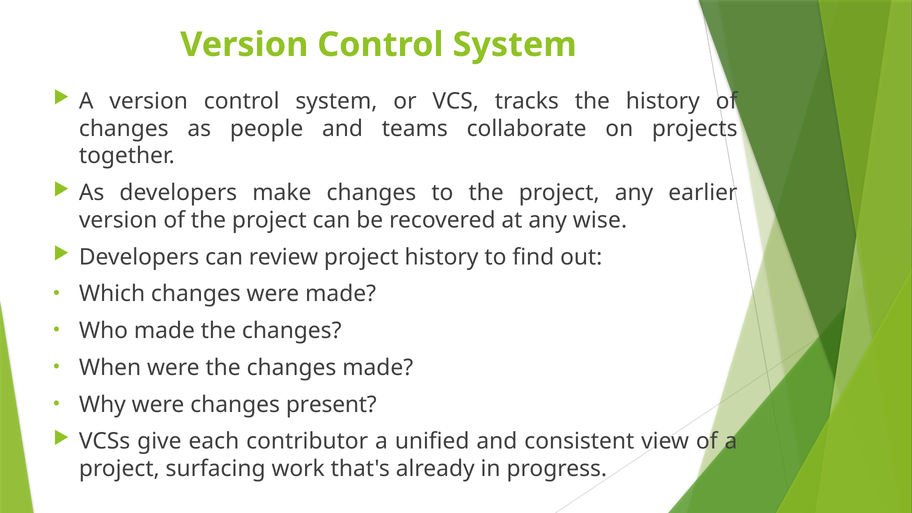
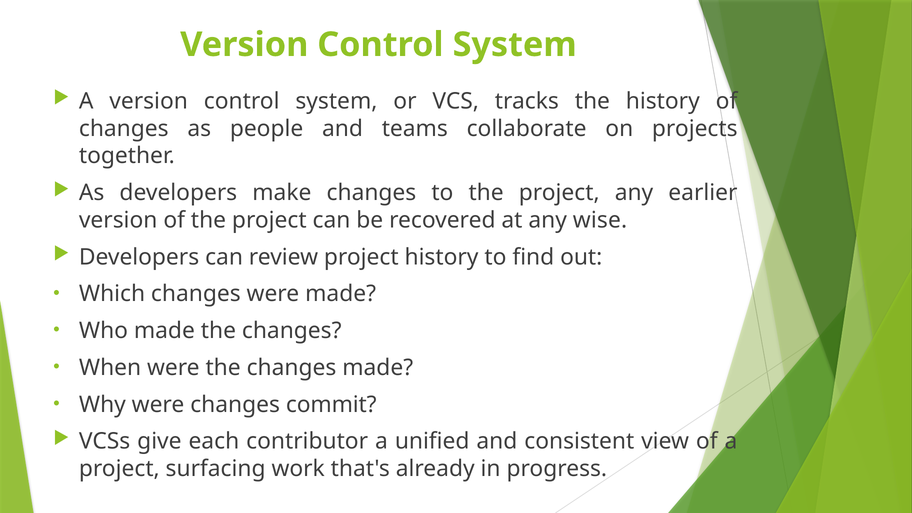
present: present -> commit
